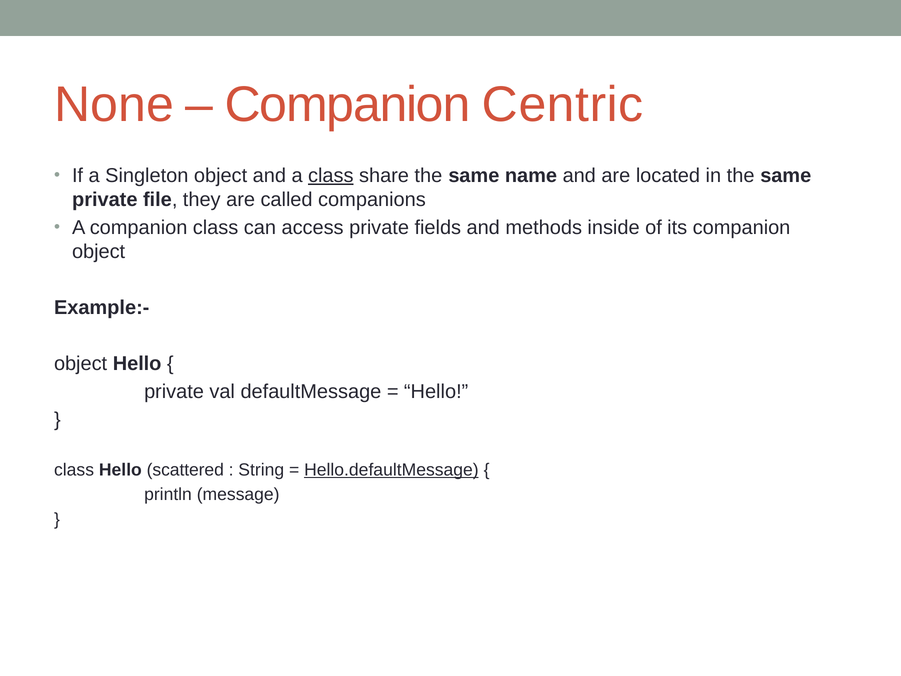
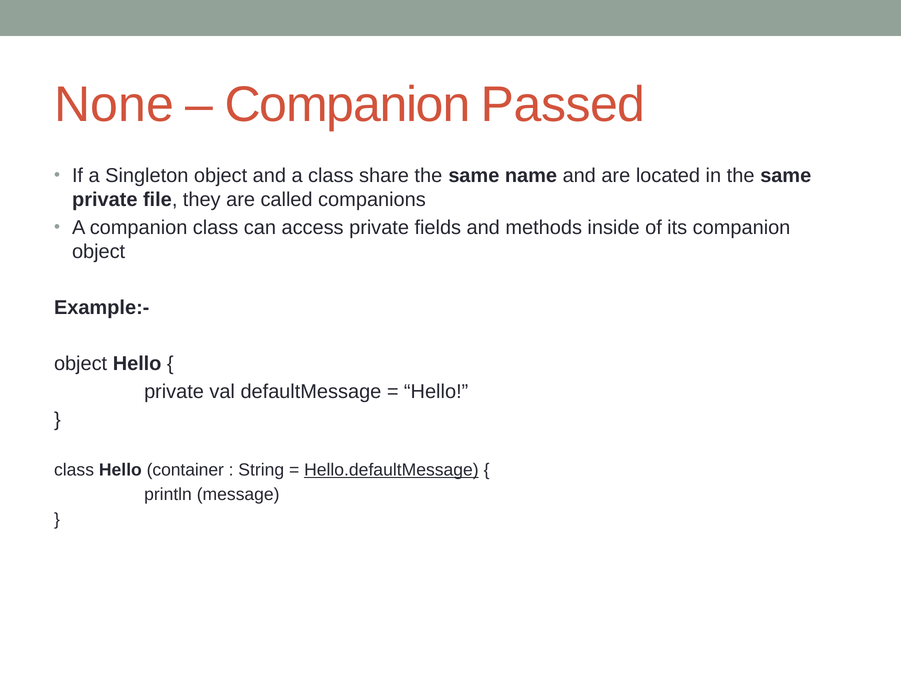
Centric: Centric -> Passed
class at (331, 176) underline: present -> none
scattered: scattered -> container
